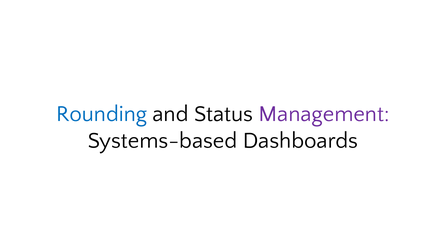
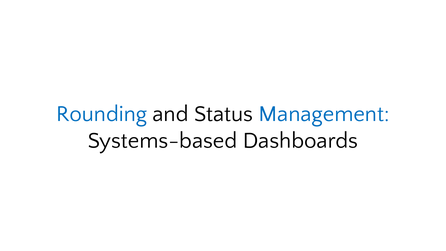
Management colour: purple -> blue
